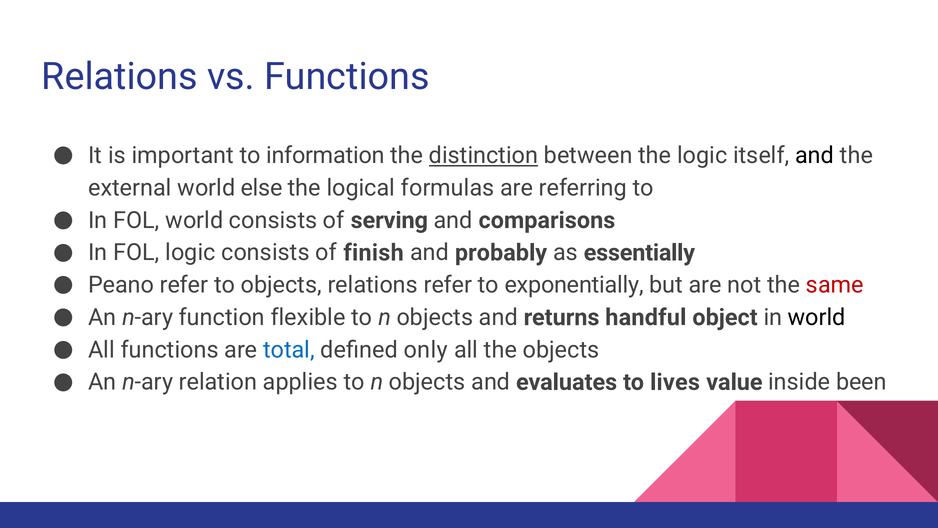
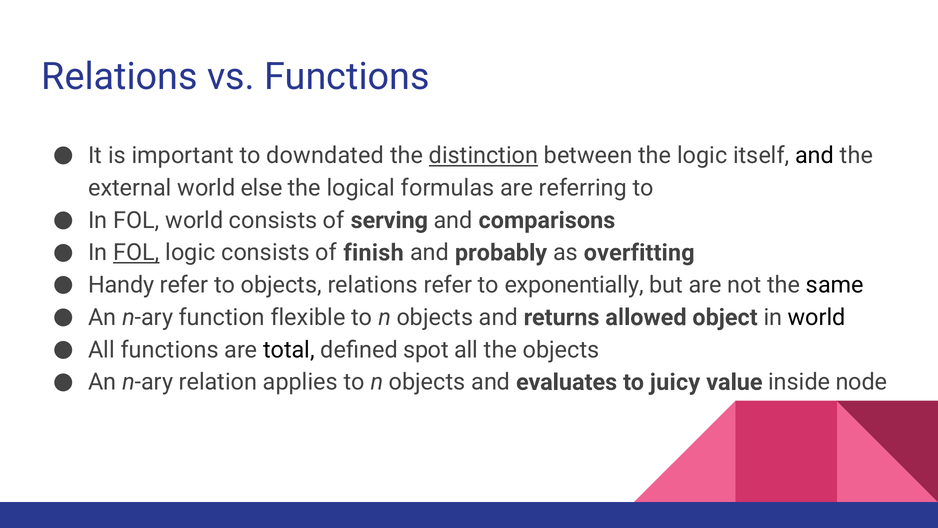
information: information -> downdated
FOL at (136, 253) underline: none -> present
essentially: essentially -> overfitting
Peano: Peano -> Handy
same colour: red -> black
handful: handful -> allowed
total colour: blue -> black
only: only -> spot
lives: lives -> juicy
been: been -> node
